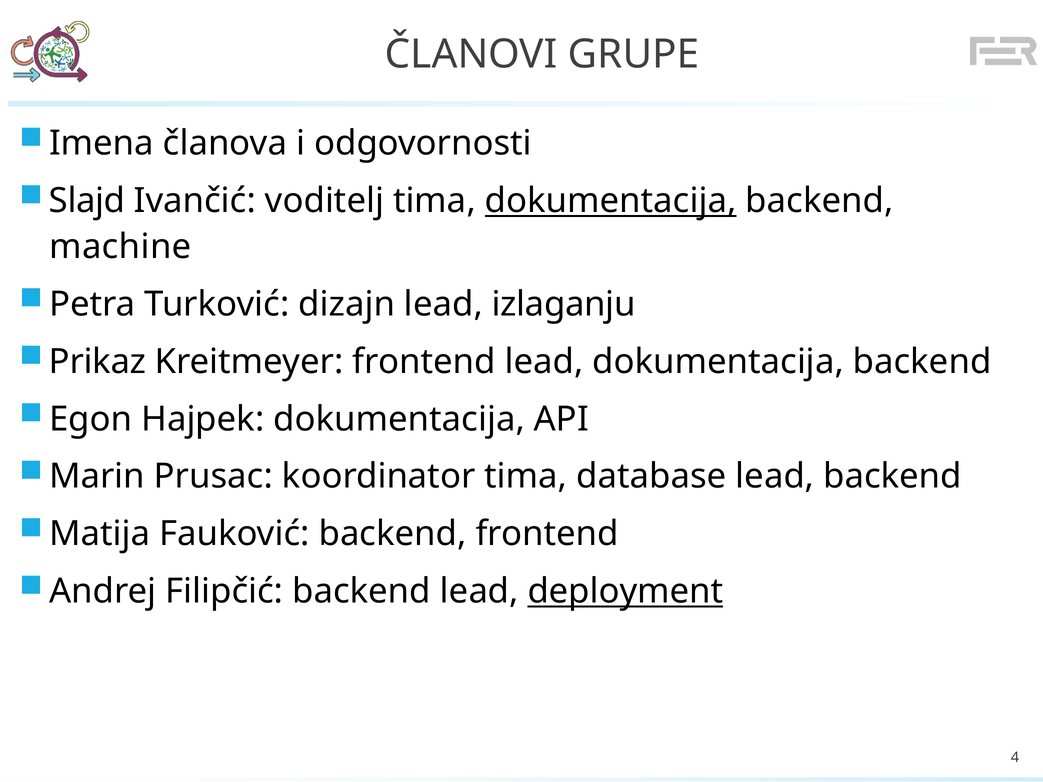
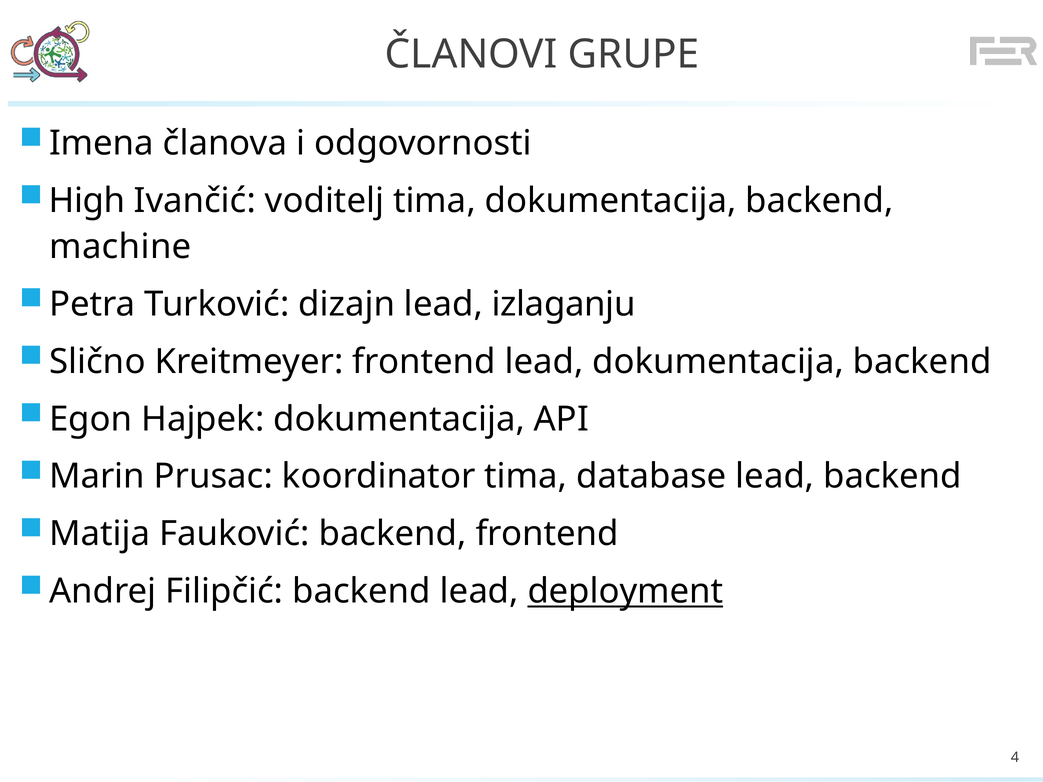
Slajd: Slajd -> High
dokumentacija at (611, 201) underline: present -> none
Prikaz: Prikaz -> Slično
